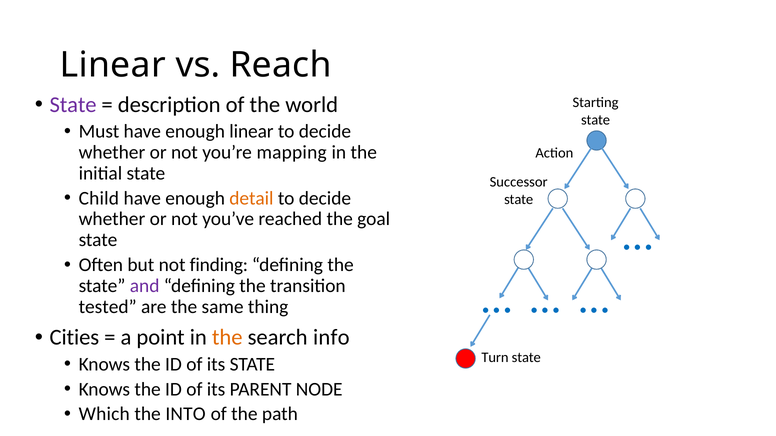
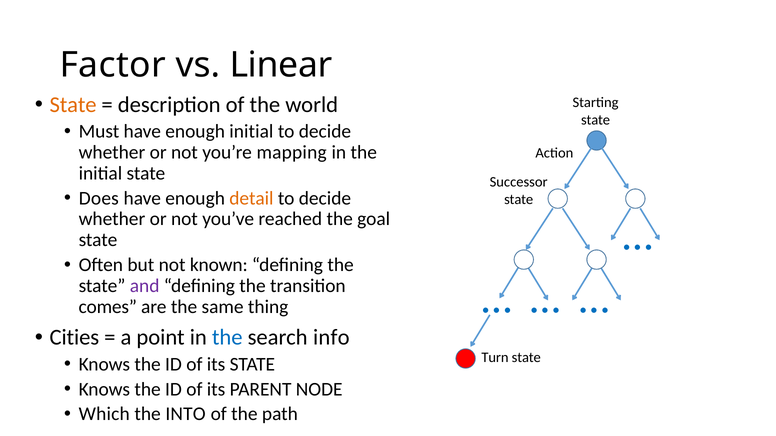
Linear at (113, 65): Linear -> Factor
Reach: Reach -> Linear
State at (73, 105) colour: purple -> orange
enough linear: linear -> initial
Child: Child -> Does
finding: finding -> known
tested: tested -> comes
the at (227, 338) colour: orange -> blue
